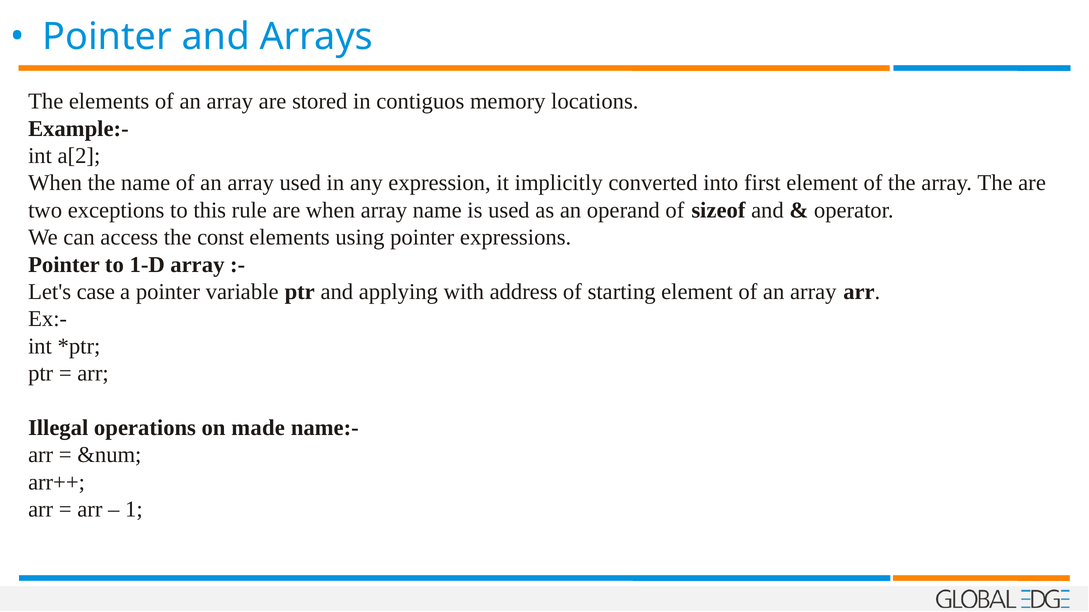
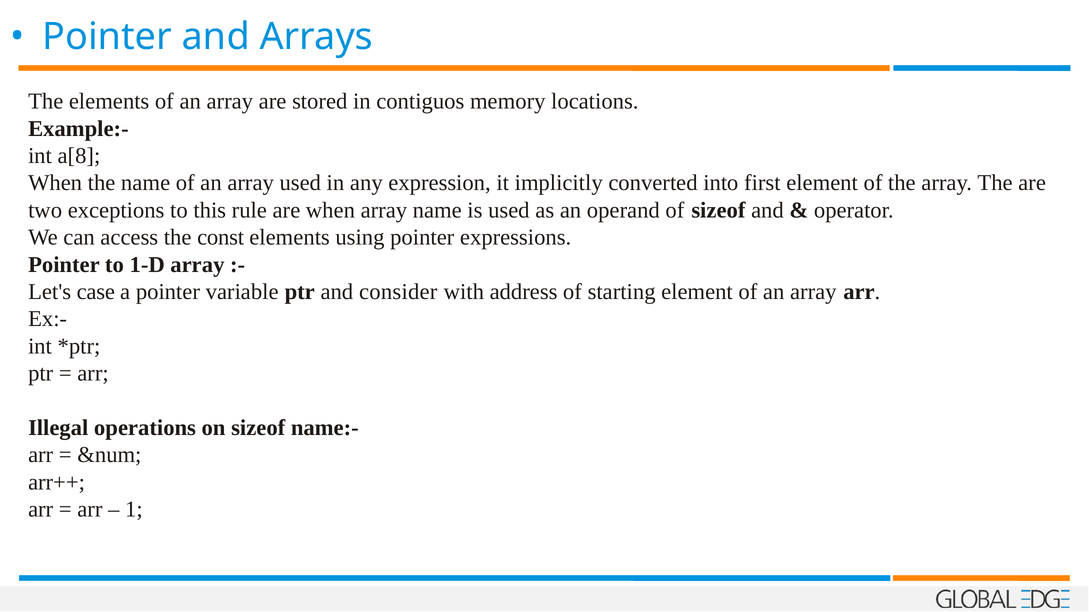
a[2: a[2 -> a[8
applying: applying -> consider
on made: made -> sizeof
